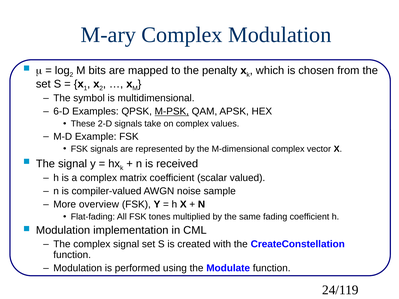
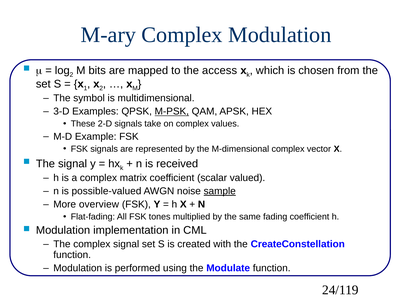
penalty: penalty -> access
6-D: 6-D -> 3-D
compiler-valued: compiler-valued -> possible-valued
sample underline: none -> present
